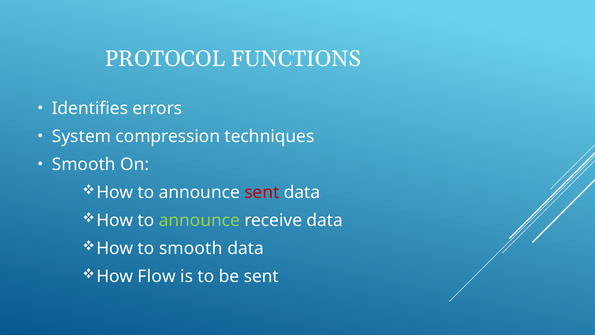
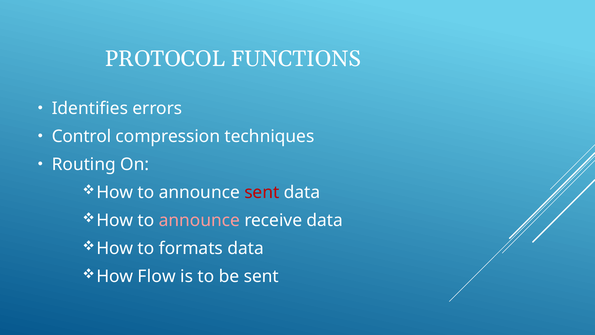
System: System -> Control
Smooth at (84, 164): Smooth -> Routing
announce at (199, 220) colour: light green -> pink
to smooth: smooth -> formats
